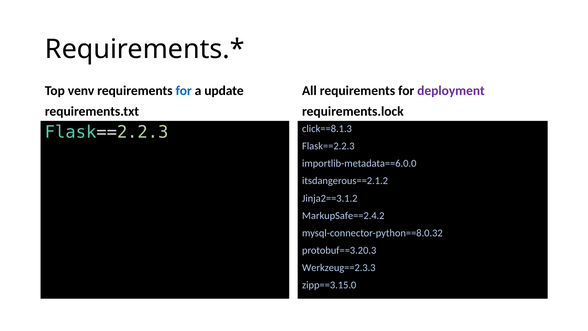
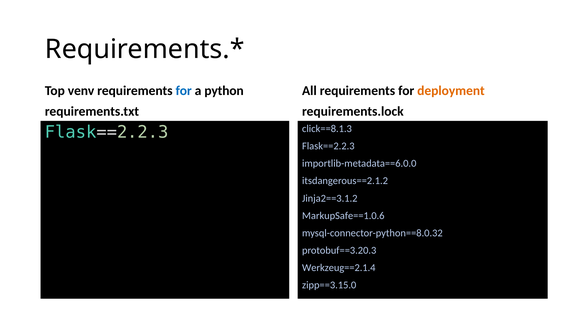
update: update -> python
deployment colour: purple -> orange
MarkupSafe==2.4.2: MarkupSafe==2.4.2 -> MarkupSafe==1.0.6
Werkzeug==2.3.3: Werkzeug==2.3.3 -> Werkzeug==2.1.4
